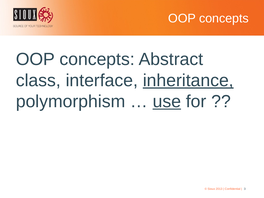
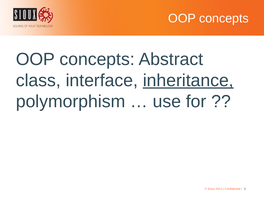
use underline: present -> none
